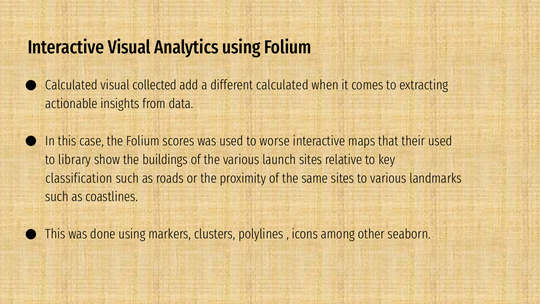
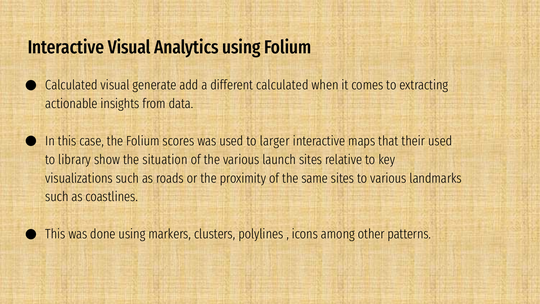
collected: collected -> generate
worse: worse -> larger
buildings: buildings -> situation
classification: classification -> visualizations
seaborn: seaborn -> patterns
